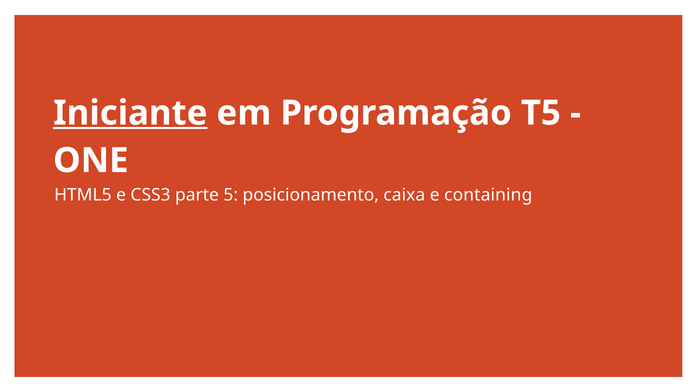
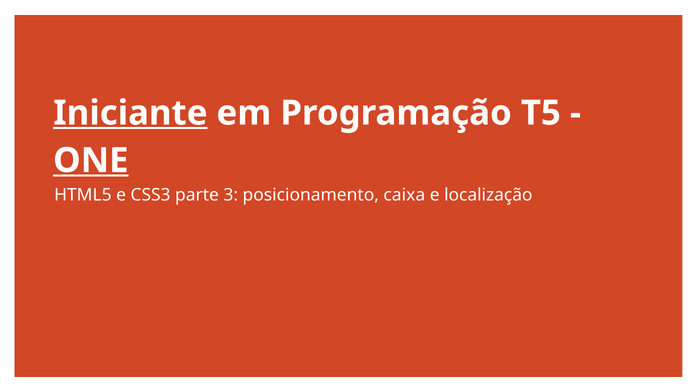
ONE underline: none -> present
5: 5 -> 3
containing: containing -> localização
